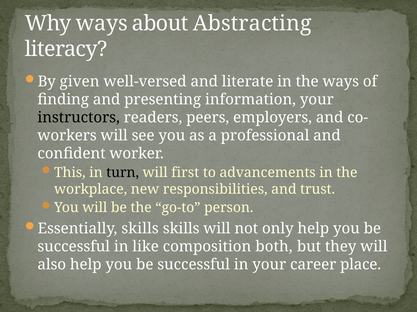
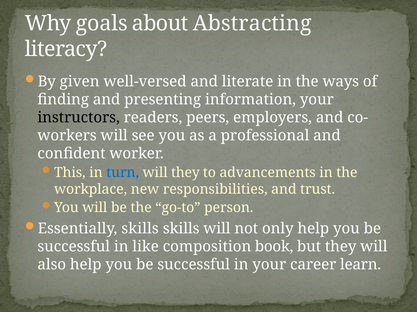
Why ways: ways -> goals
turn colour: black -> blue
will first: first -> they
both: both -> book
place: place -> learn
